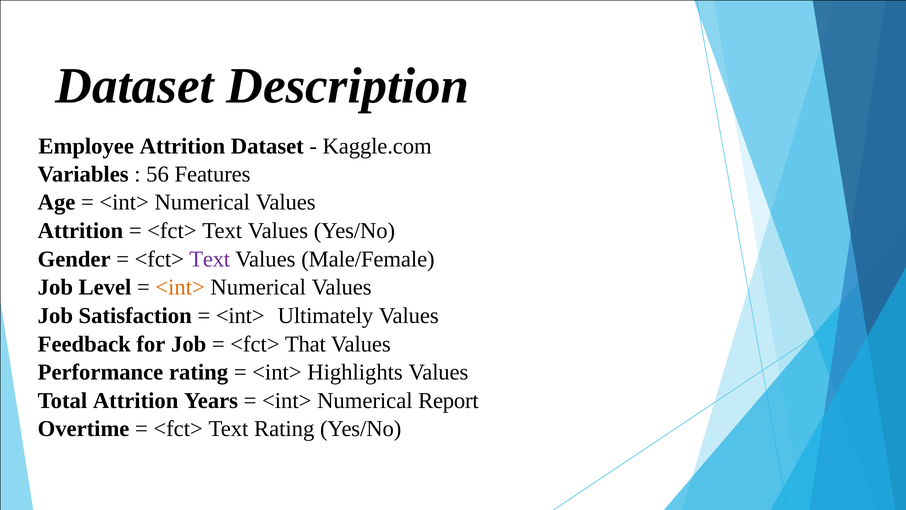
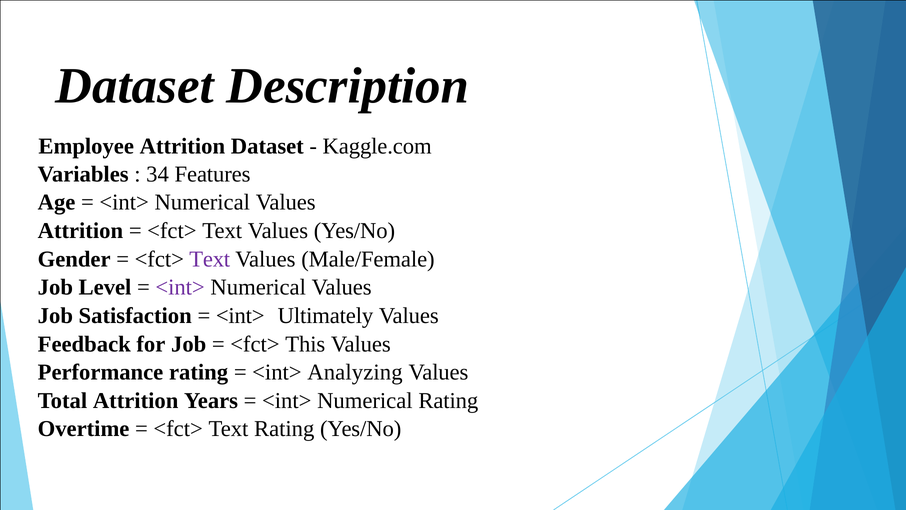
56: 56 -> 34
<int> at (180, 287) colour: orange -> purple
That: That -> This
Highlights: Highlights -> Analyzing
Numerical Report: Report -> Rating
